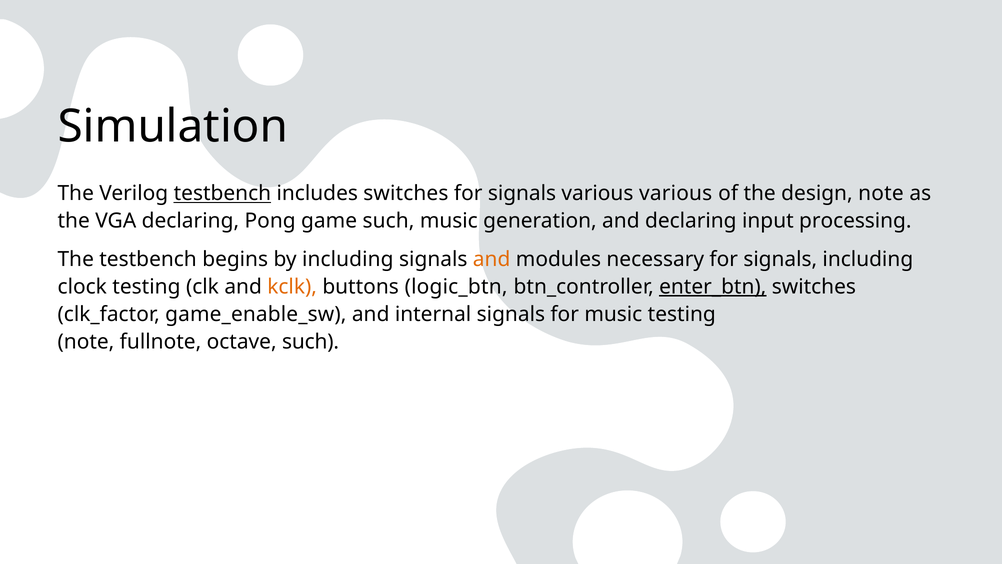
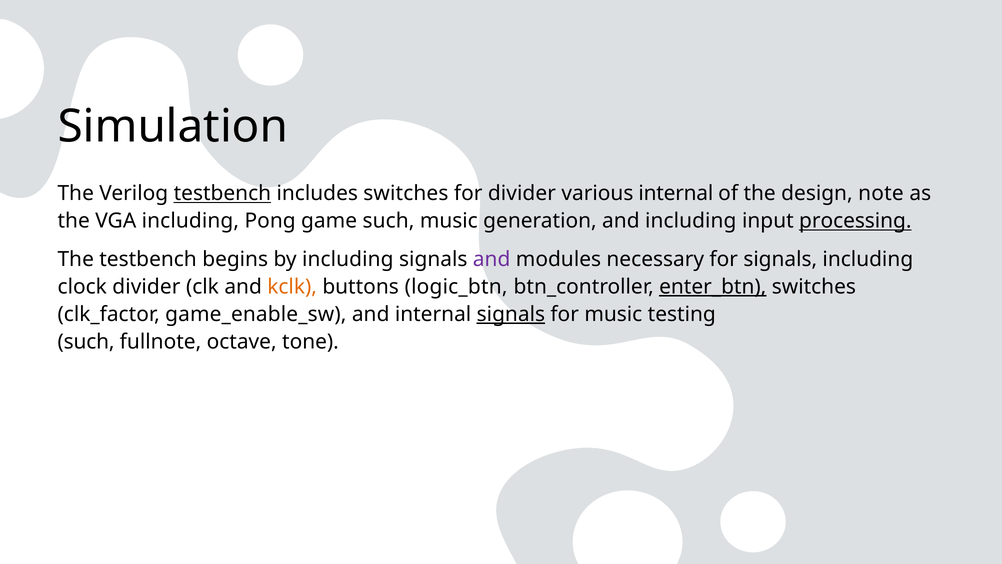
signals at (522, 193): signals -> divider
various various: various -> internal
VGA declaring: declaring -> including
and declaring: declaring -> including
processing underline: none -> present
and at (492, 259) colour: orange -> purple
clock testing: testing -> divider
signals at (511, 314) underline: none -> present
note at (86, 342): note -> such
octave such: such -> tone
